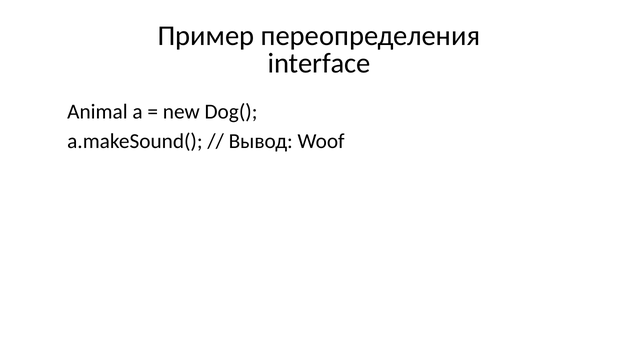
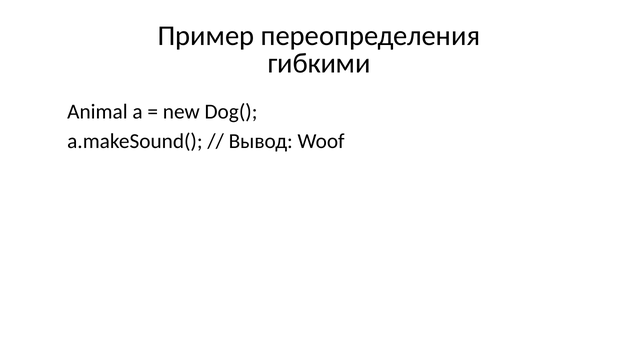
interface: interface -> гибкими
